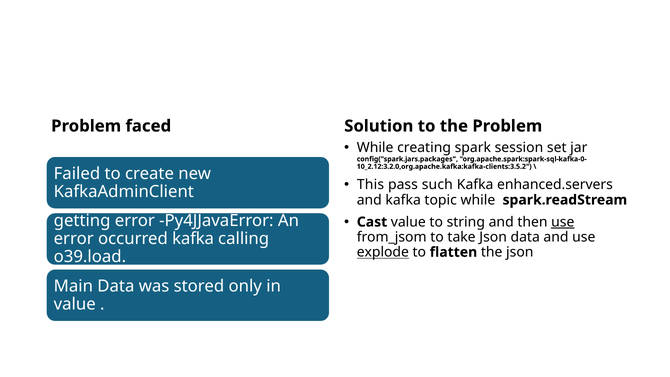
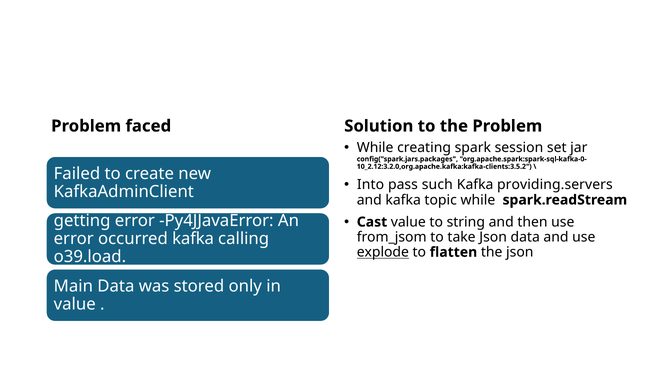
This: This -> Into
enhanced.servers: enhanced.servers -> providing.servers
use at (563, 222) underline: present -> none
